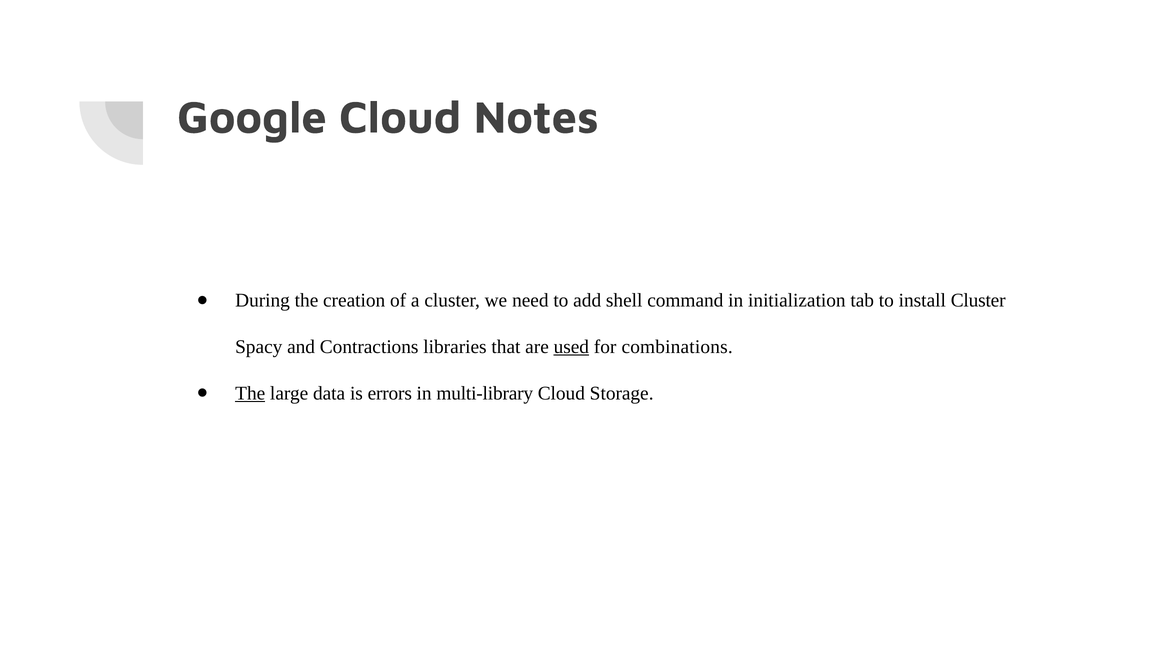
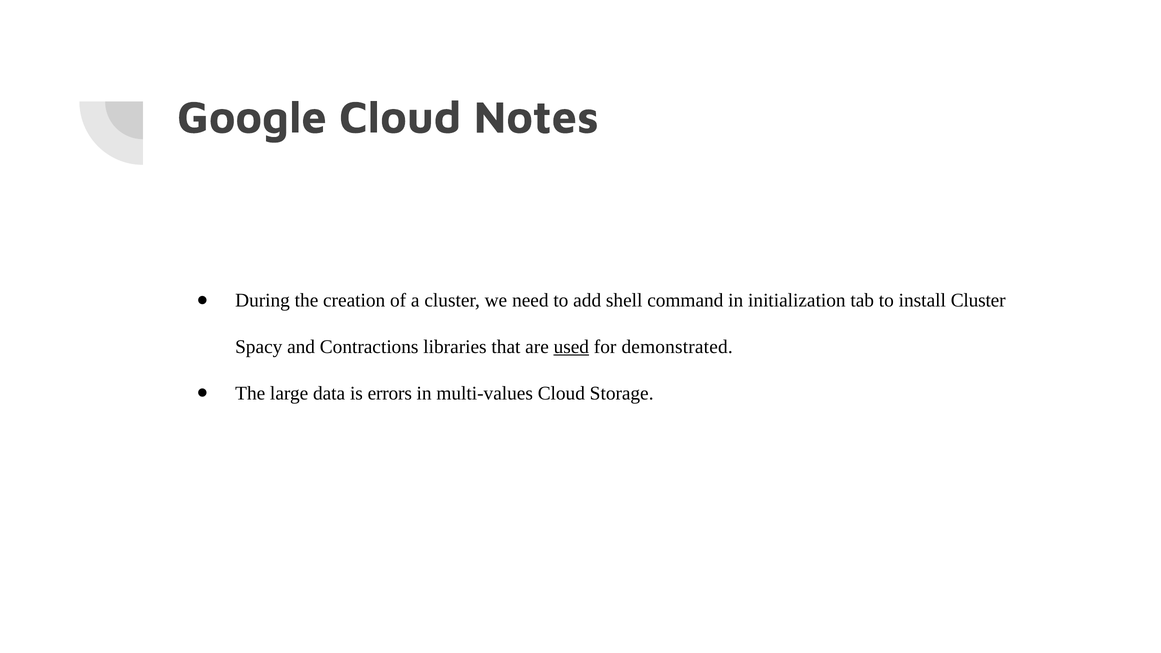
combinations: combinations -> demonstrated
The at (250, 393) underline: present -> none
multi-library: multi-library -> multi-values
